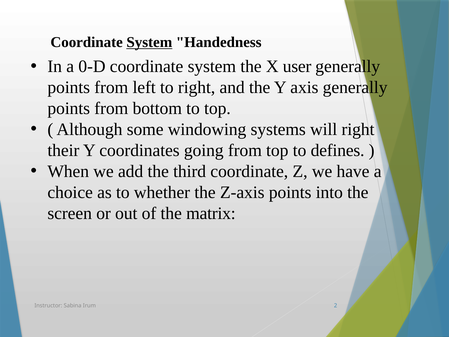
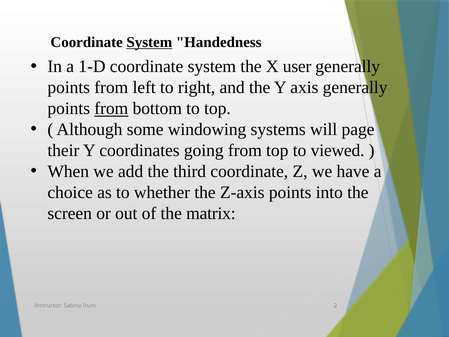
0-D: 0-D -> 1-D
from at (111, 108) underline: none -> present
will right: right -> page
defines: defines -> viewed
